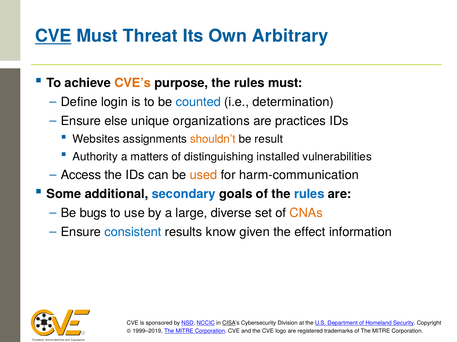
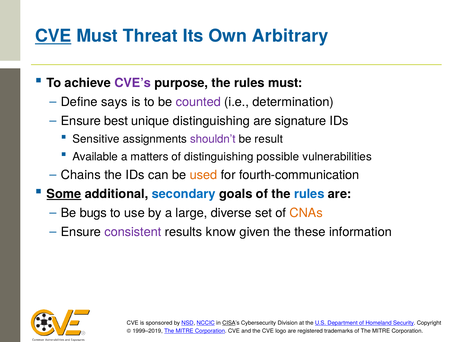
CVE’s colour: orange -> purple
login: login -> says
counted colour: blue -> purple
else: else -> best
unique organizations: organizations -> distinguishing
practices: practices -> signature
Websites: Websites -> Sensitive
shouldn’t colour: orange -> purple
Authority: Authority -> Available
installed: installed -> possible
Access: Access -> Chains
harm-communication: harm-communication -> fourth-communication
Some underline: none -> present
consistent colour: blue -> purple
effect: effect -> these
